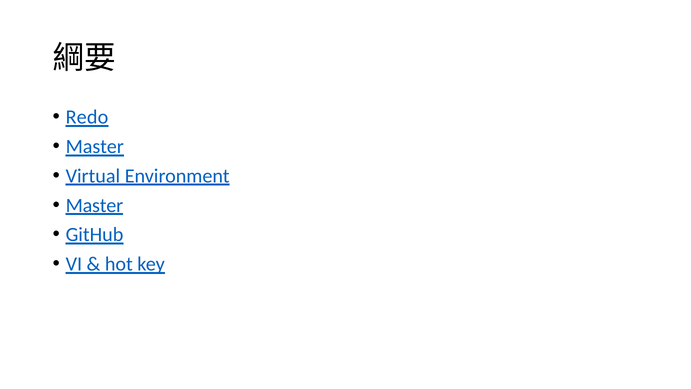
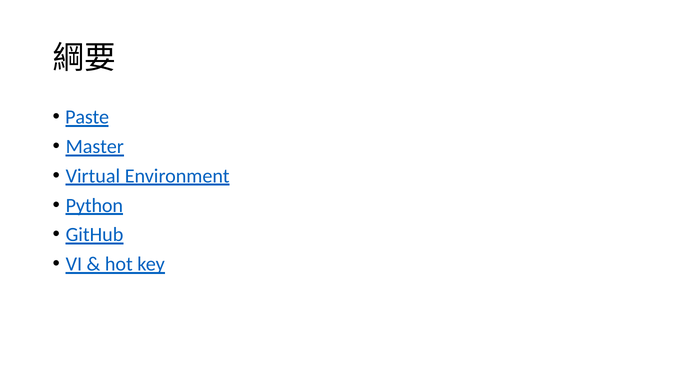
Redo: Redo -> Paste
Master at (94, 205): Master -> Python
